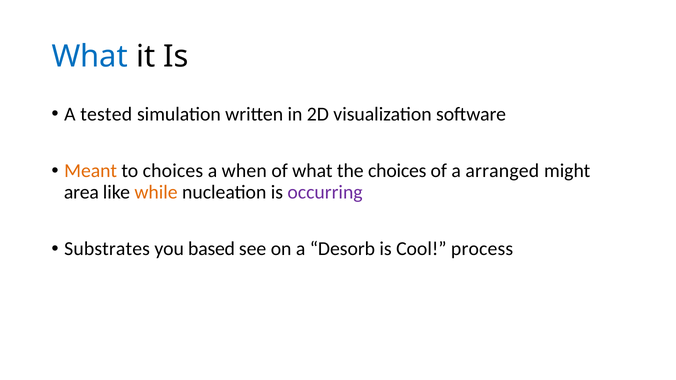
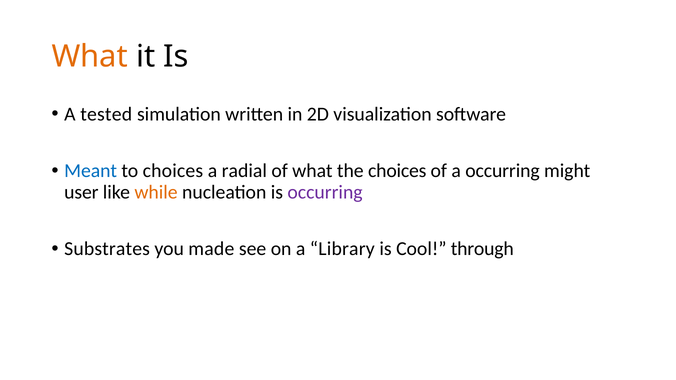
What at (90, 57) colour: blue -> orange
Meant colour: orange -> blue
when: when -> radial
a arranged: arranged -> occurring
area: area -> user
based: based -> made
Desorb: Desorb -> Library
process: process -> through
